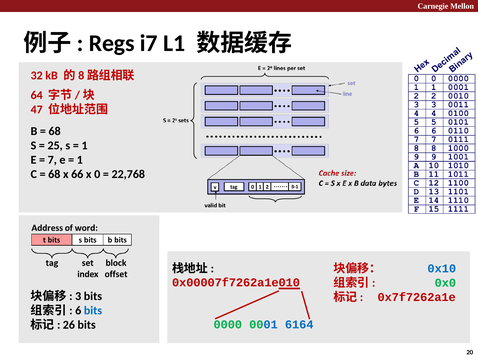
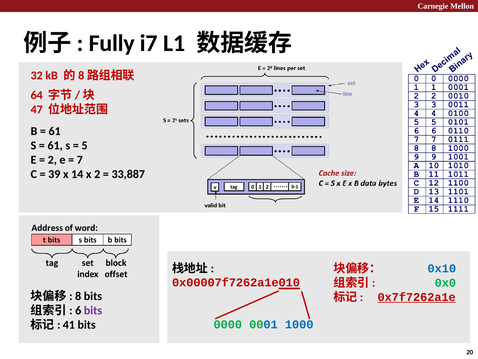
Regs: Regs -> Fully
68 at (55, 131): 68 -> 61
25 at (55, 145): 25 -> 61
1 at (85, 145): 1 -> 5
7 at (52, 160): 7 -> 2
1 at (80, 160): 1 -> 7
68 at (54, 174): 68 -> 39
66: 66 -> 14
x 0: 0 -> 2
22,768: 22,768 -> 33,887
3: 3 -> 8
0x7f7262a1e underline: none -> present
bits at (93, 310) colour: blue -> purple
26: 26 -> 41
6164: 6164 -> 1000
